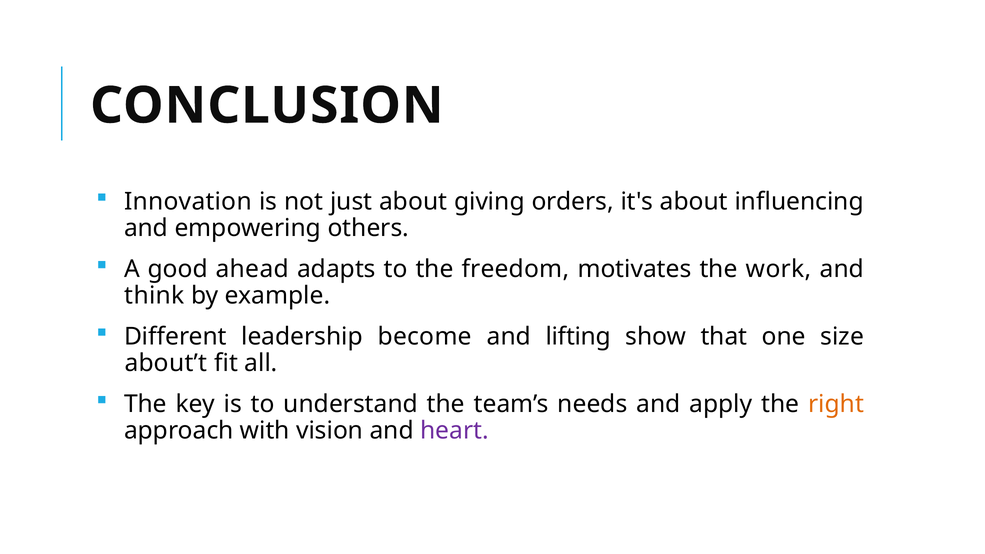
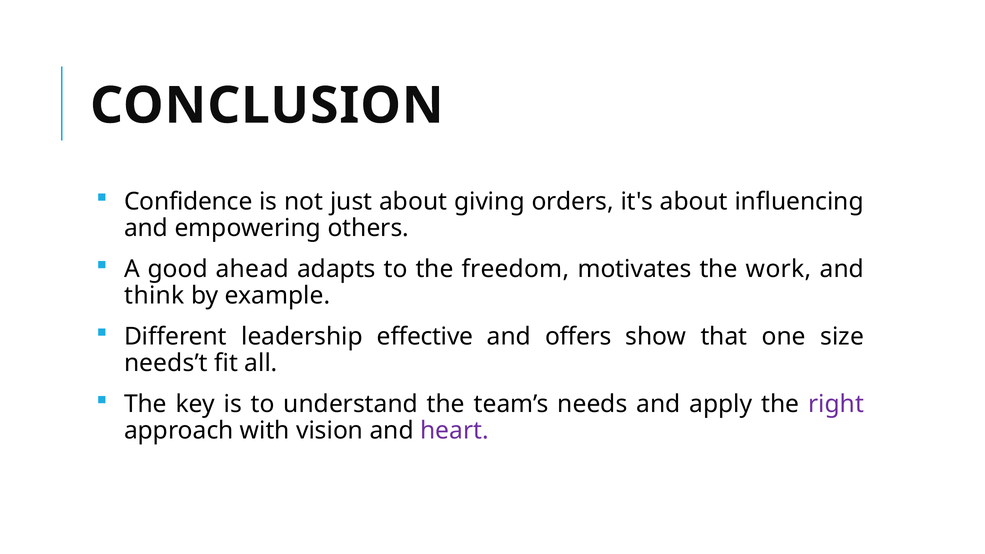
Innovation: Innovation -> Confidence
become: become -> effective
lifting: lifting -> offers
about’t: about’t -> needs’t
right colour: orange -> purple
